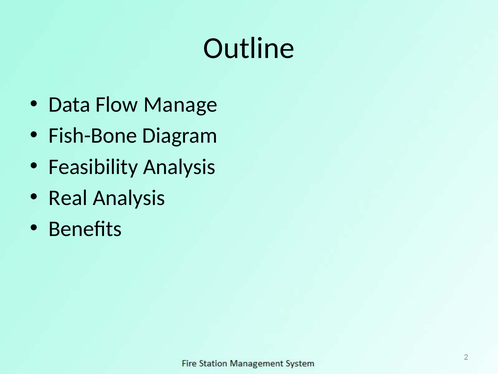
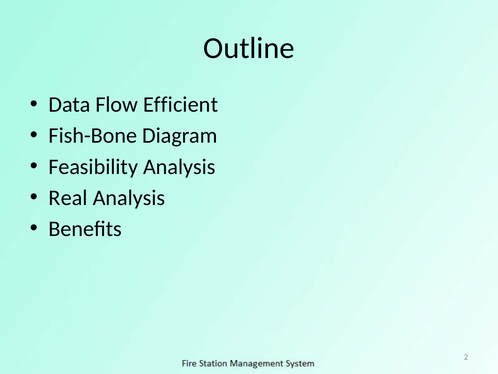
Manage: Manage -> Efficient
